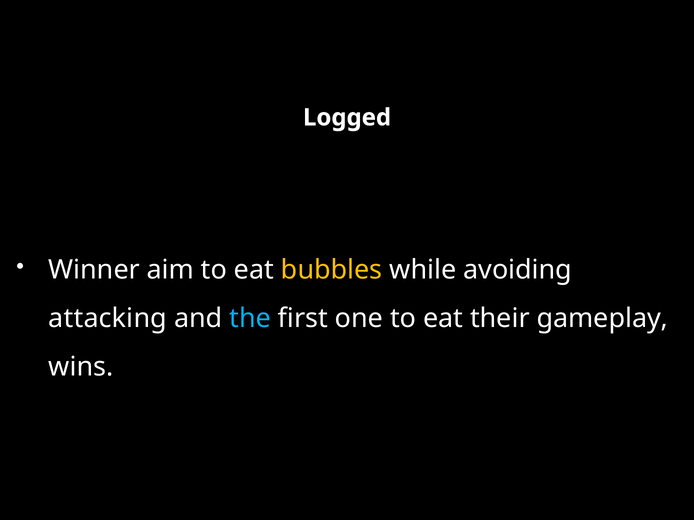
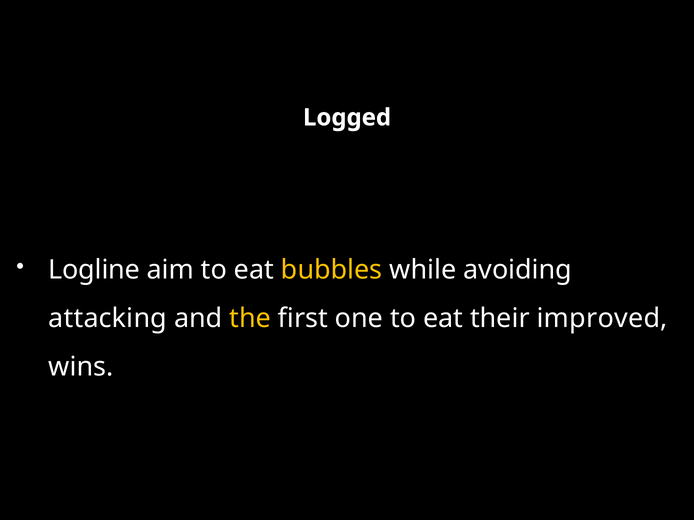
Winner: Winner -> Logline
the colour: light blue -> yellow
gameplay: gameplay -> improved
